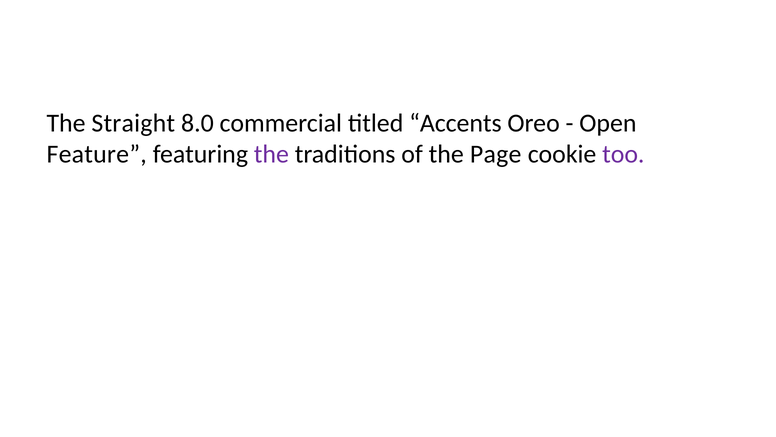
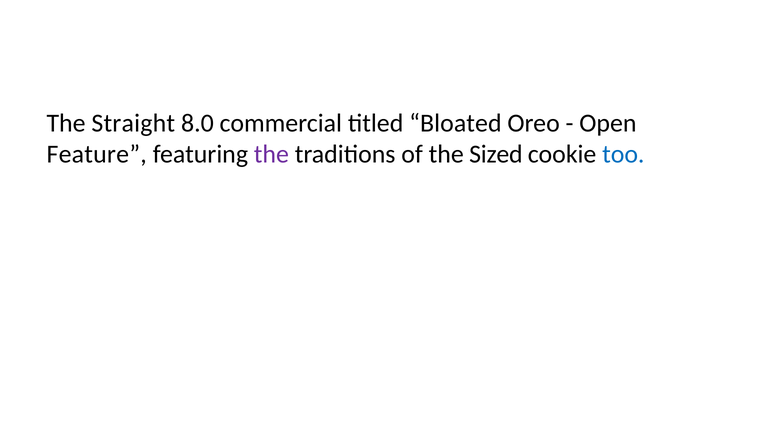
Accents: Accents -> Bloated
Page: Page -> Sized
too colour: purple -> blue
